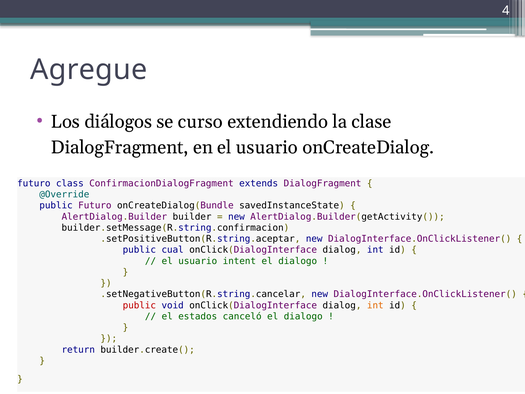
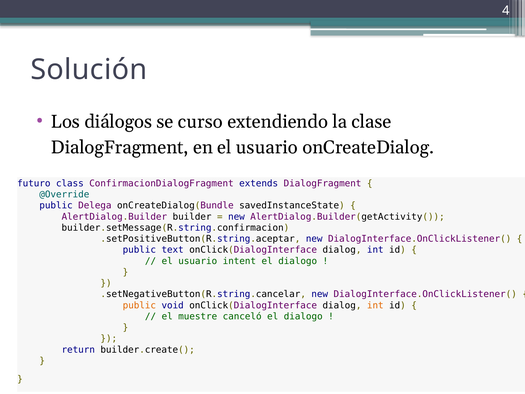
Agregue: Agregue -> Solución
public Futuro: Futuro -> Delega
cual: cual -> text
public at (139, 305) colour: red -> orange
estados: estados -> muestre
